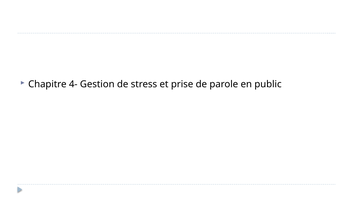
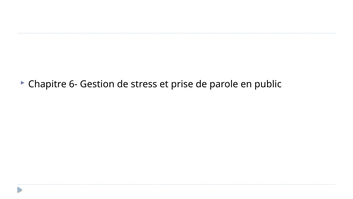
4-: 4- -> 6-
